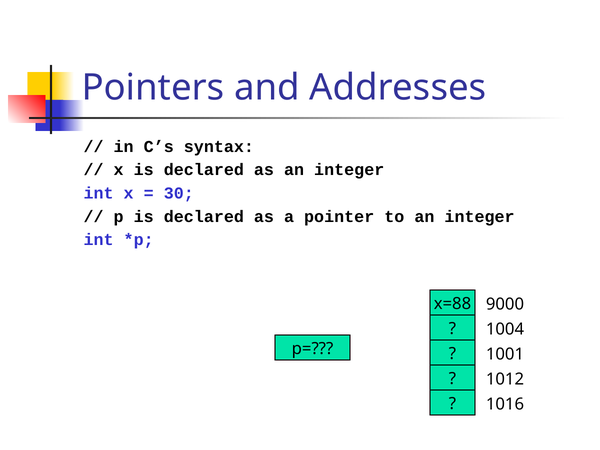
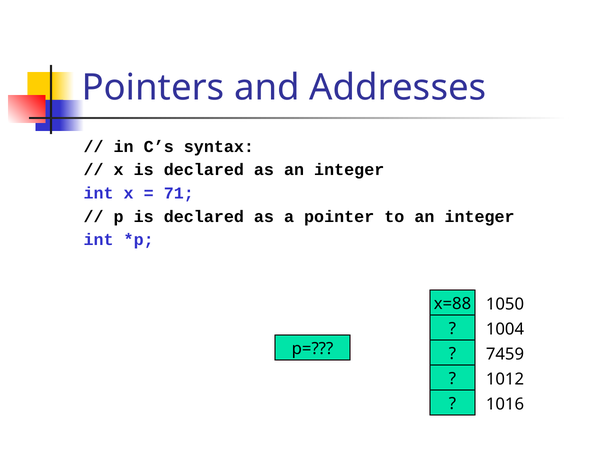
30: 30 -> 71
9000: 9000 -> 1050
1001: 1001 -> 7459
